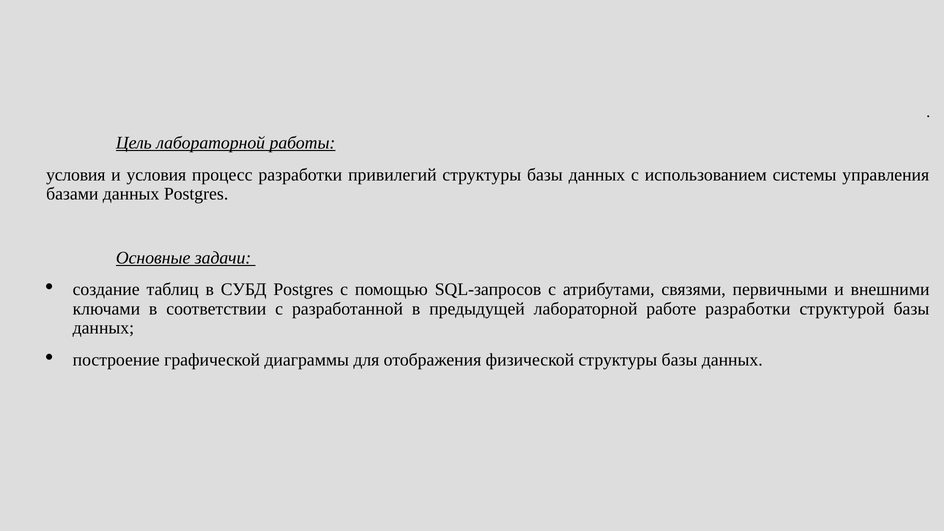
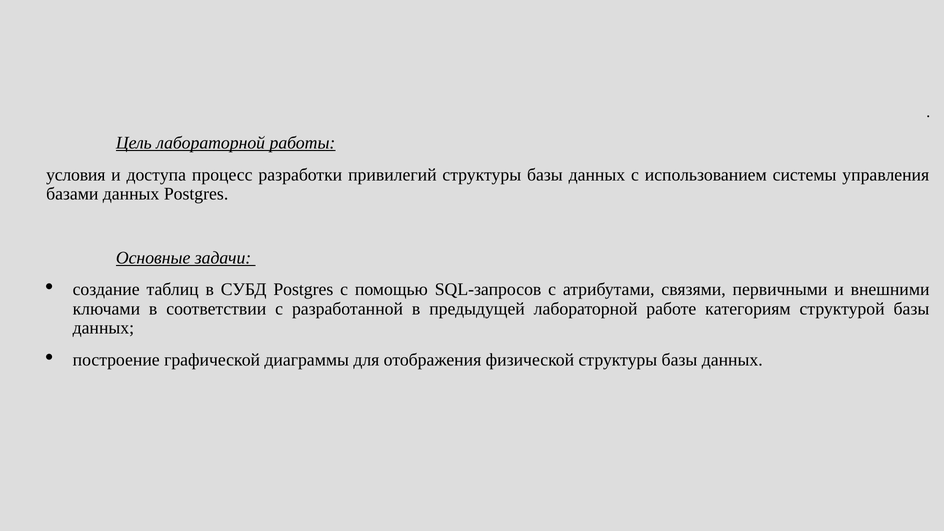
и условия: условия -> доступа
работе разработки: разработки -> категориям
